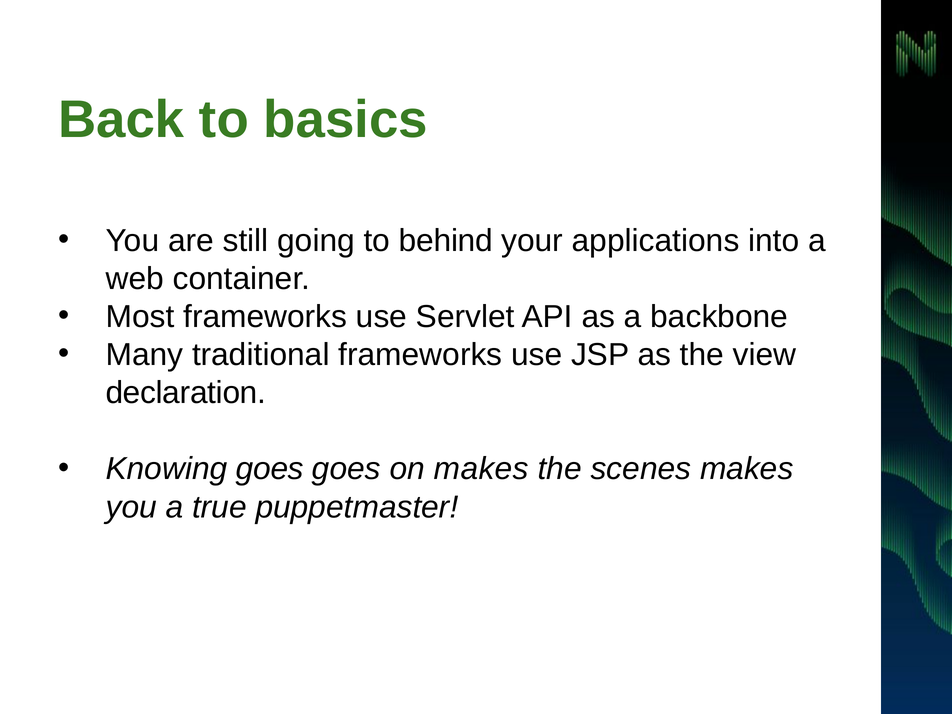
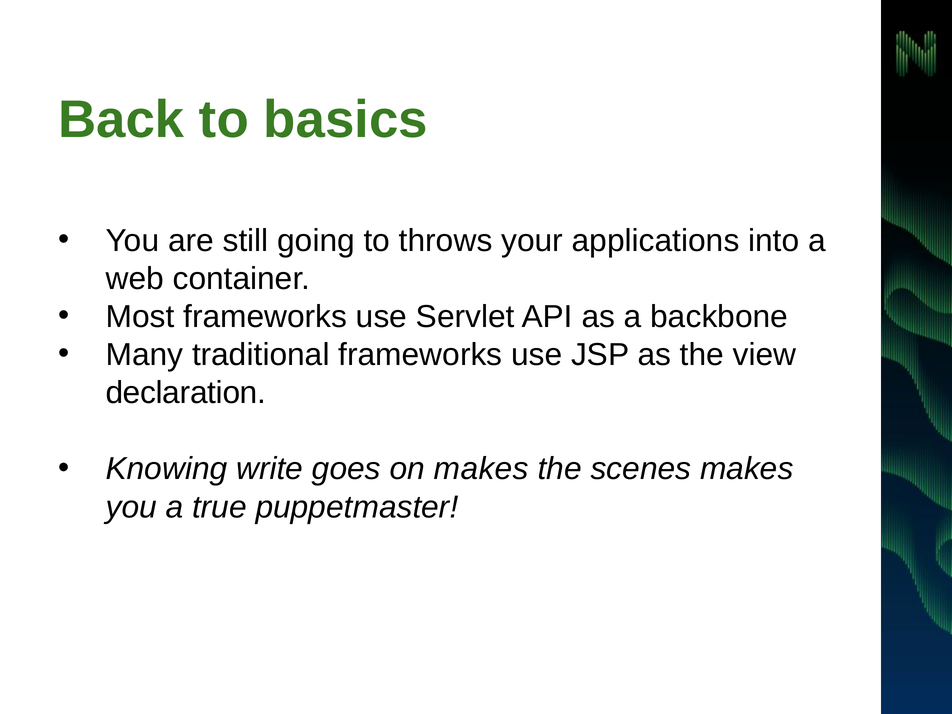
behind: behind -> throws
Knowing goes: goes -> write
